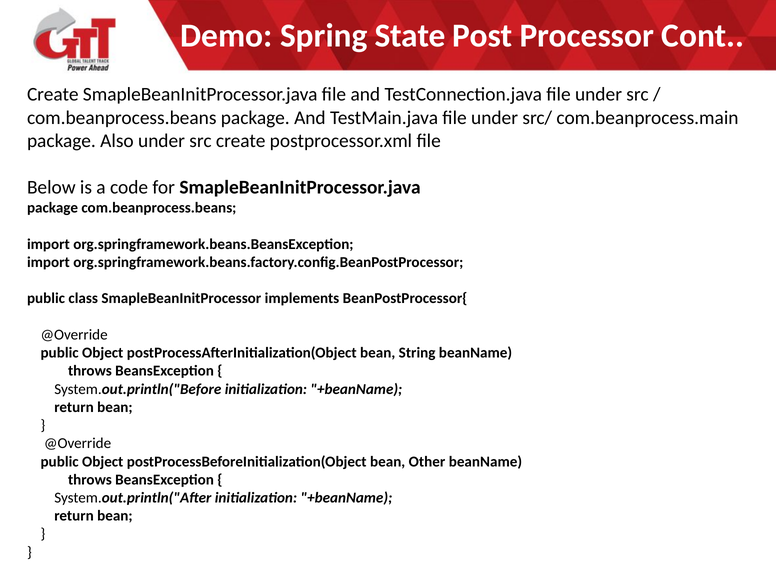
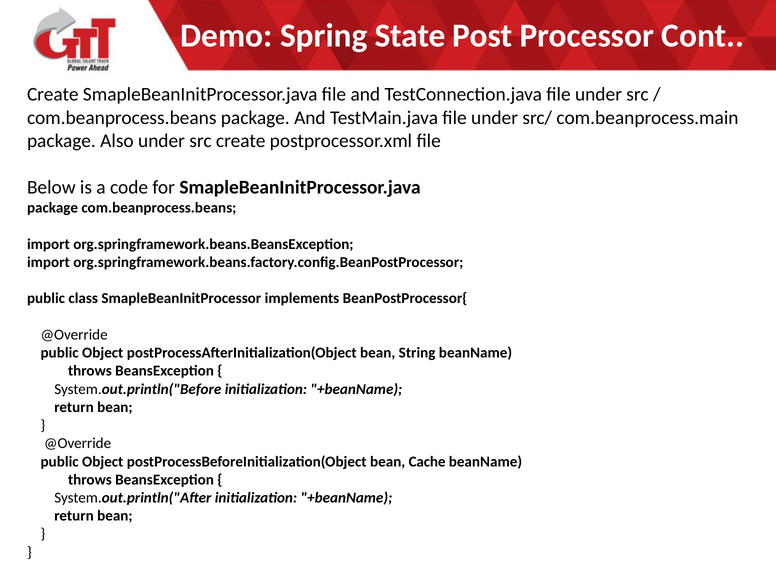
Other: Other -> Cache
